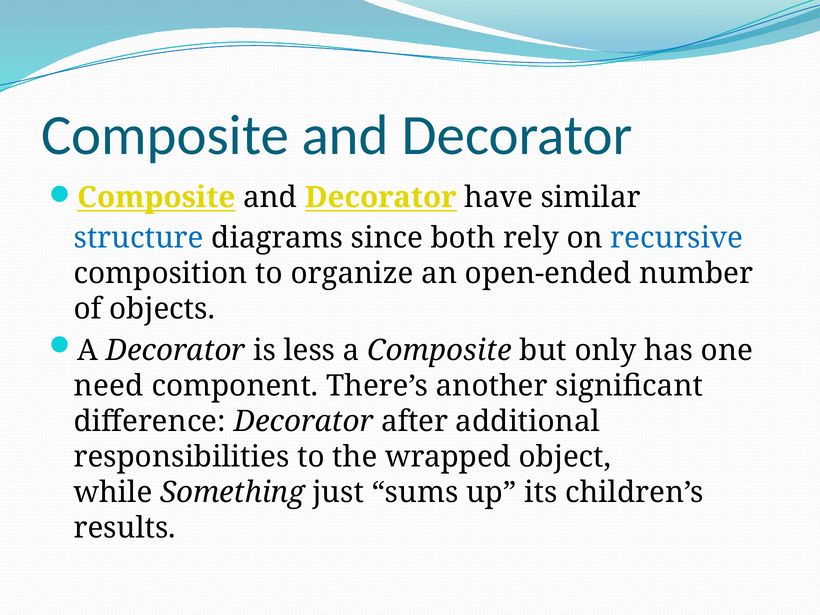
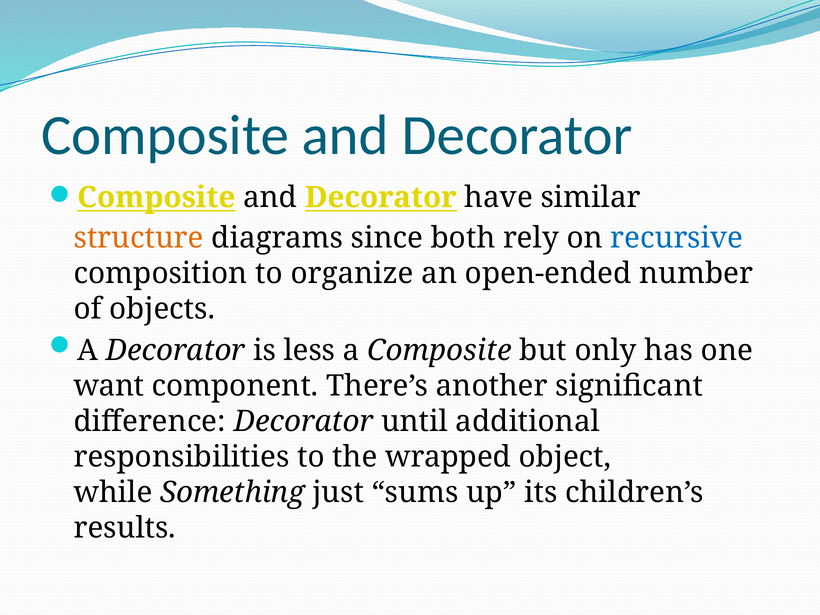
structure colour: blue -> orange
need: need -> want
after: after -> until
